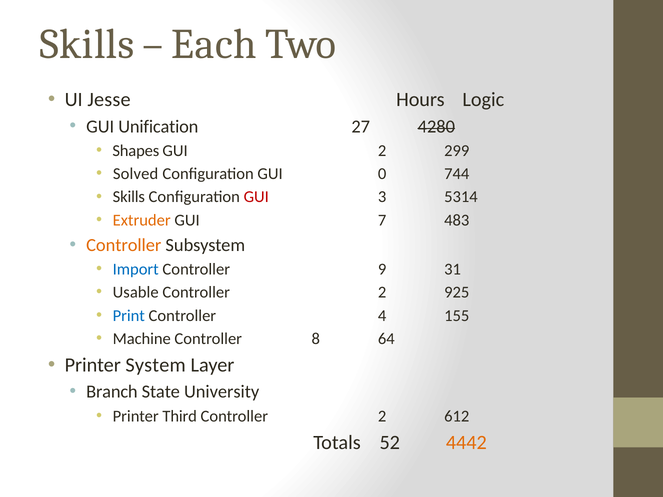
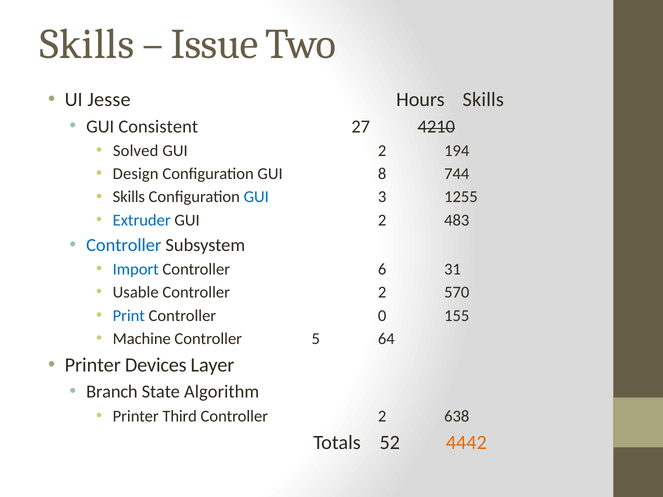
Each: Each -> Issue
Hours Logic: Logic -> Skills
Unification: Unification -> Consistent
4280: 4280 -> 4210
Shapes: Shapes -> Solved
299: 299 -> 194
Solved: Solved -> Design
0: 0 -> 8
GUI at (256, 197) colour: red -> blue
5314: 5314 -> 1255
Extruder colour: orange -> blue
7 at (382, 220): 7 -> 2
Controller at (124, 245) colour: orange -> blue
9: 9 -> 6
925: 925 -> 570
4: 4 -> 0
8: 8 -> 5
System: System -> Devices
University: University -> Algorithm
612: 612 -> 638
